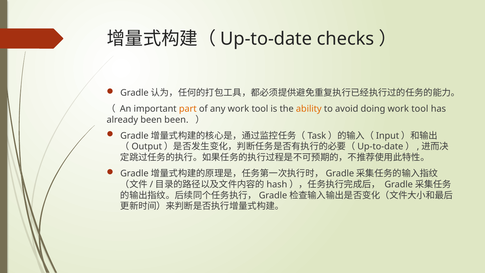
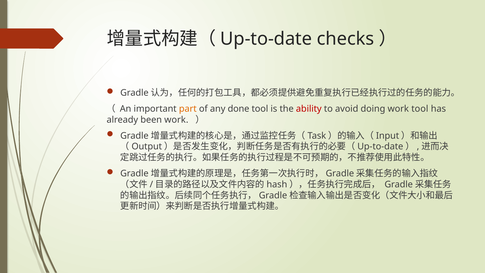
any work: work -> done
ability colour: orange -> red
been been: been -> work
